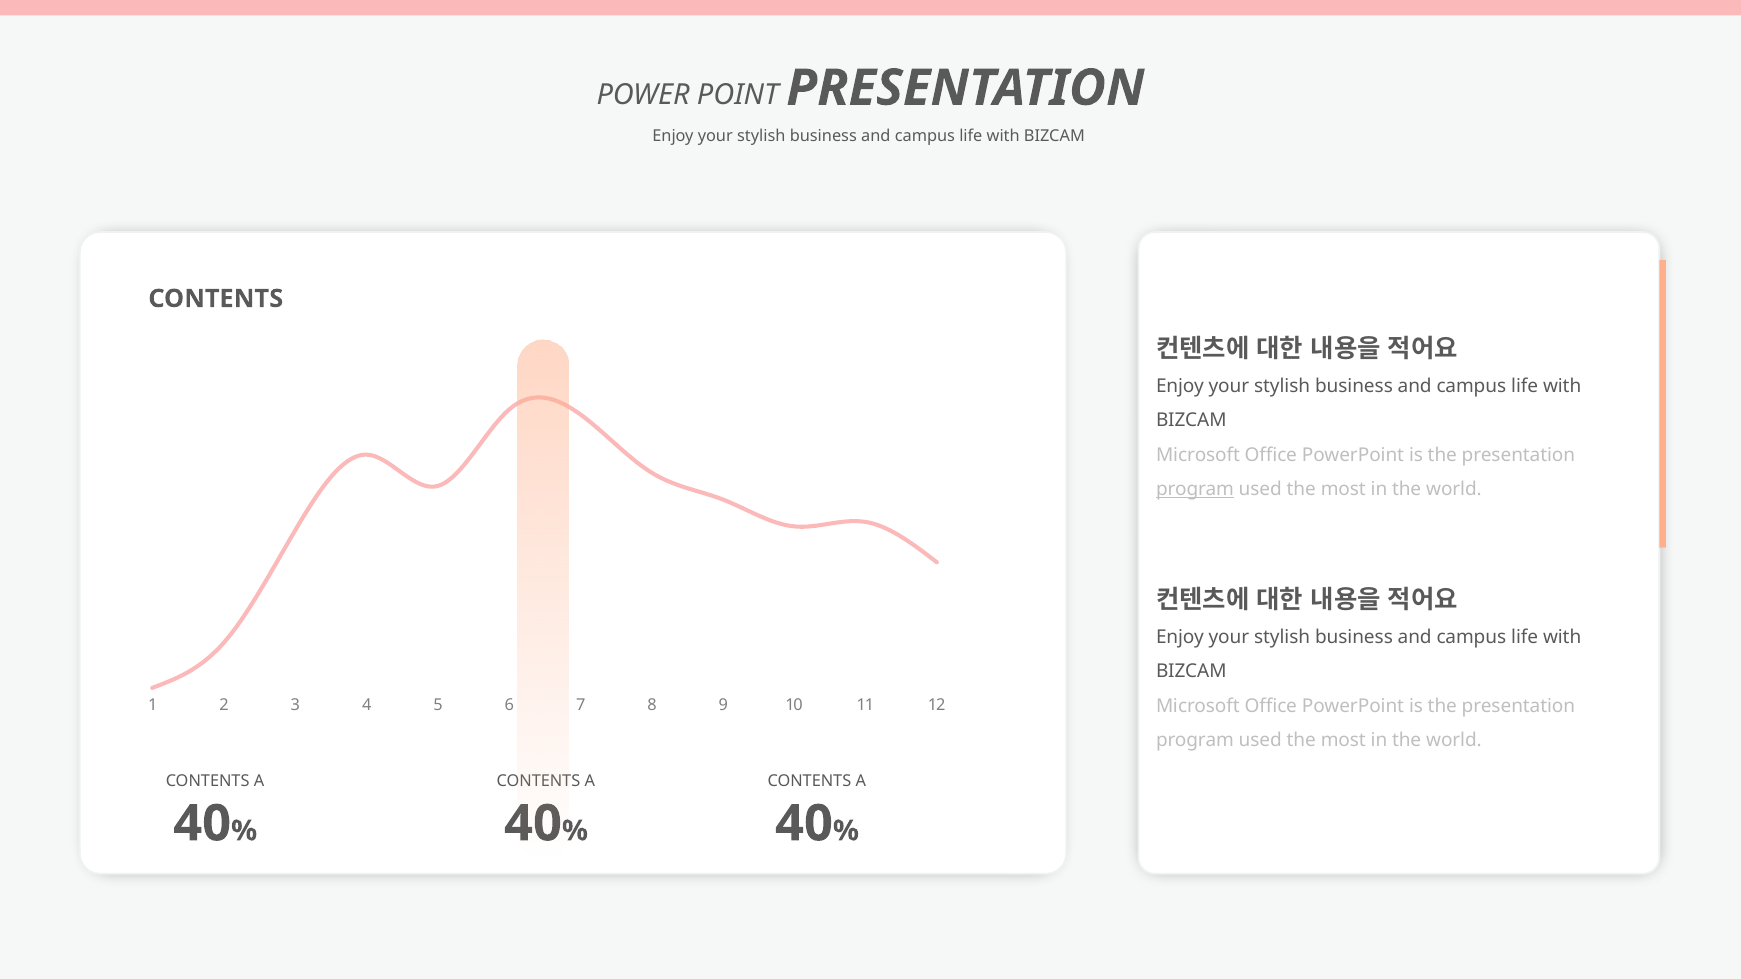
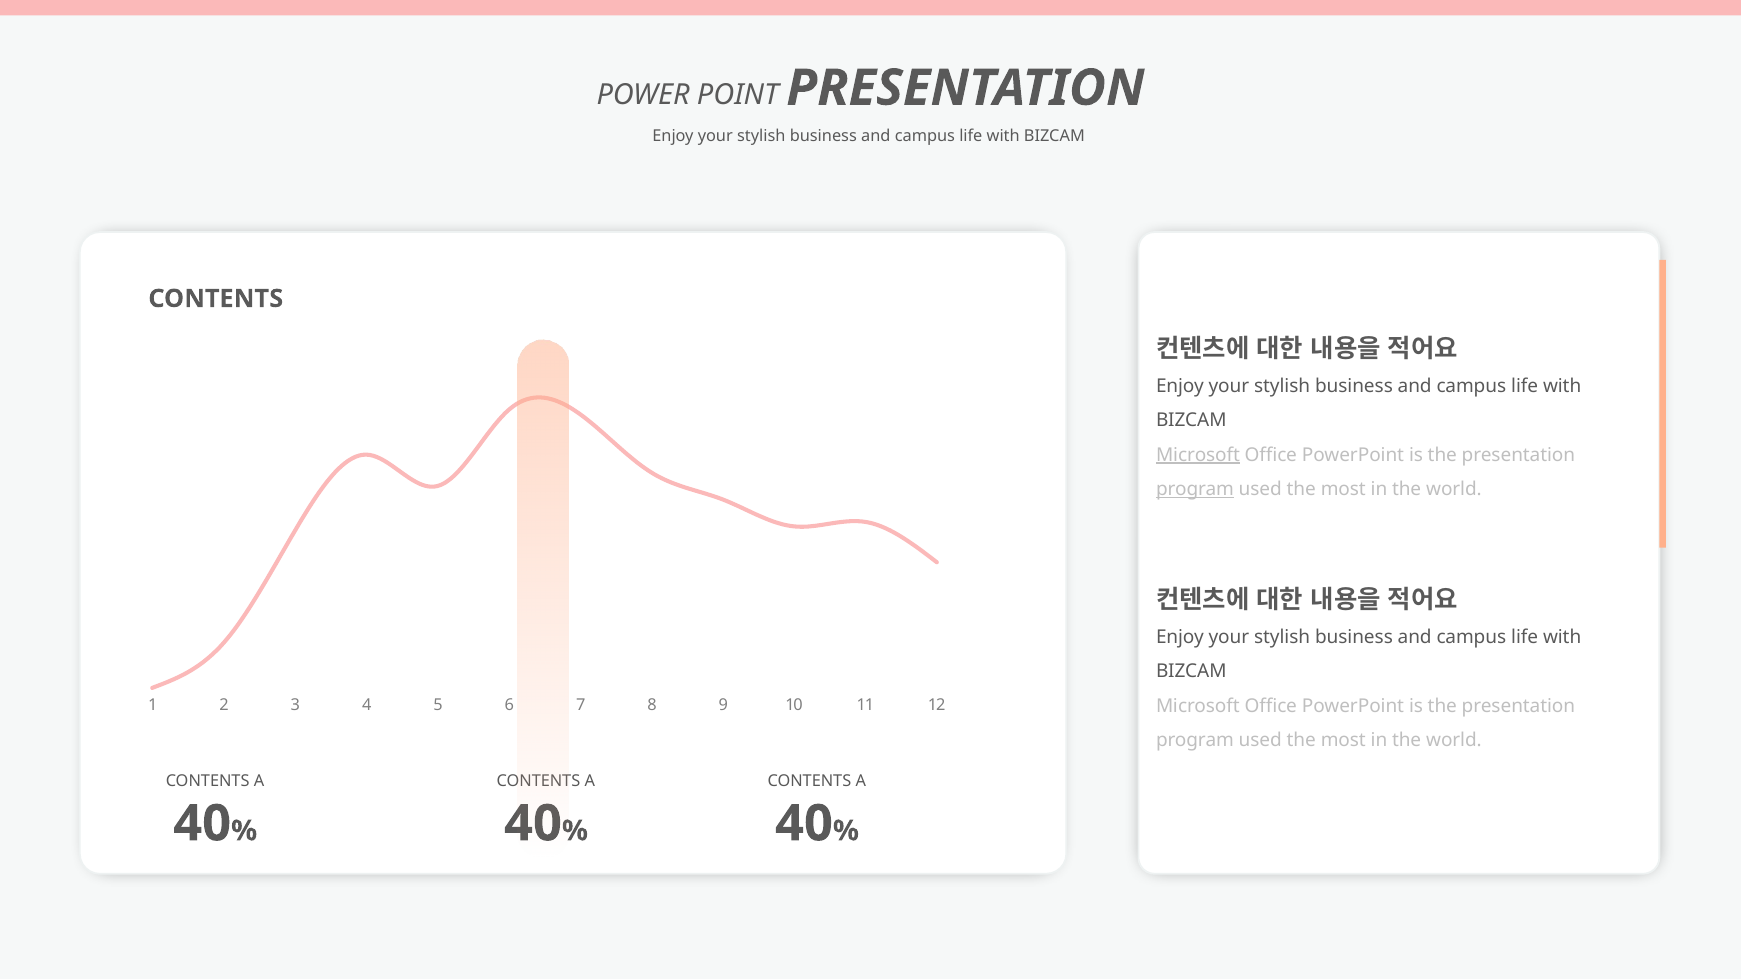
Microsoft at (1198, 455) underline: none -> present
